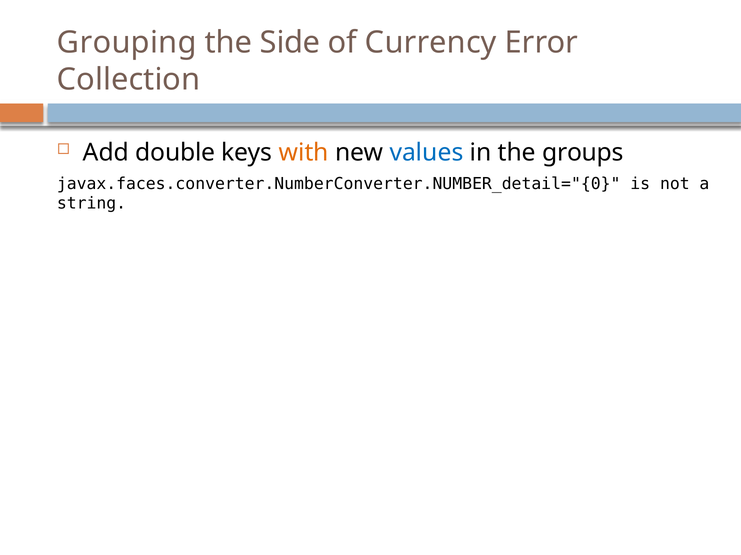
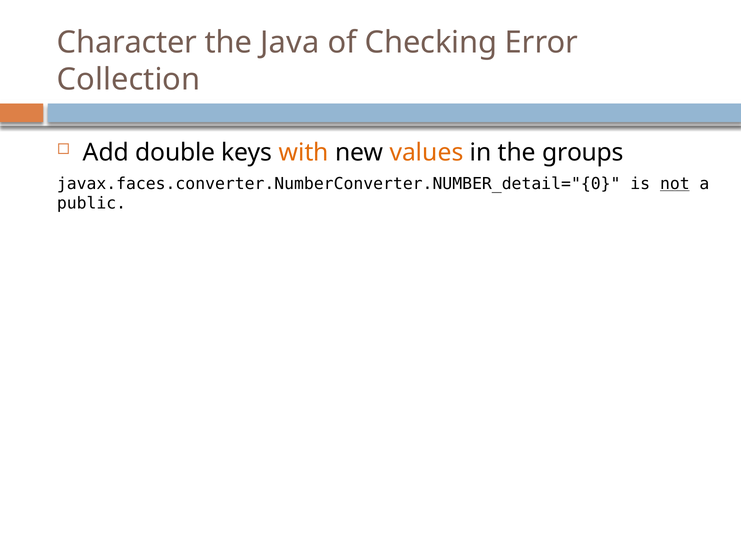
Grouping: Grouping -> Character
Side: Side -> Java
Currency: Currency -> Checking
values colour: blue -> orange
not underline: none -> present
string: string -> public
